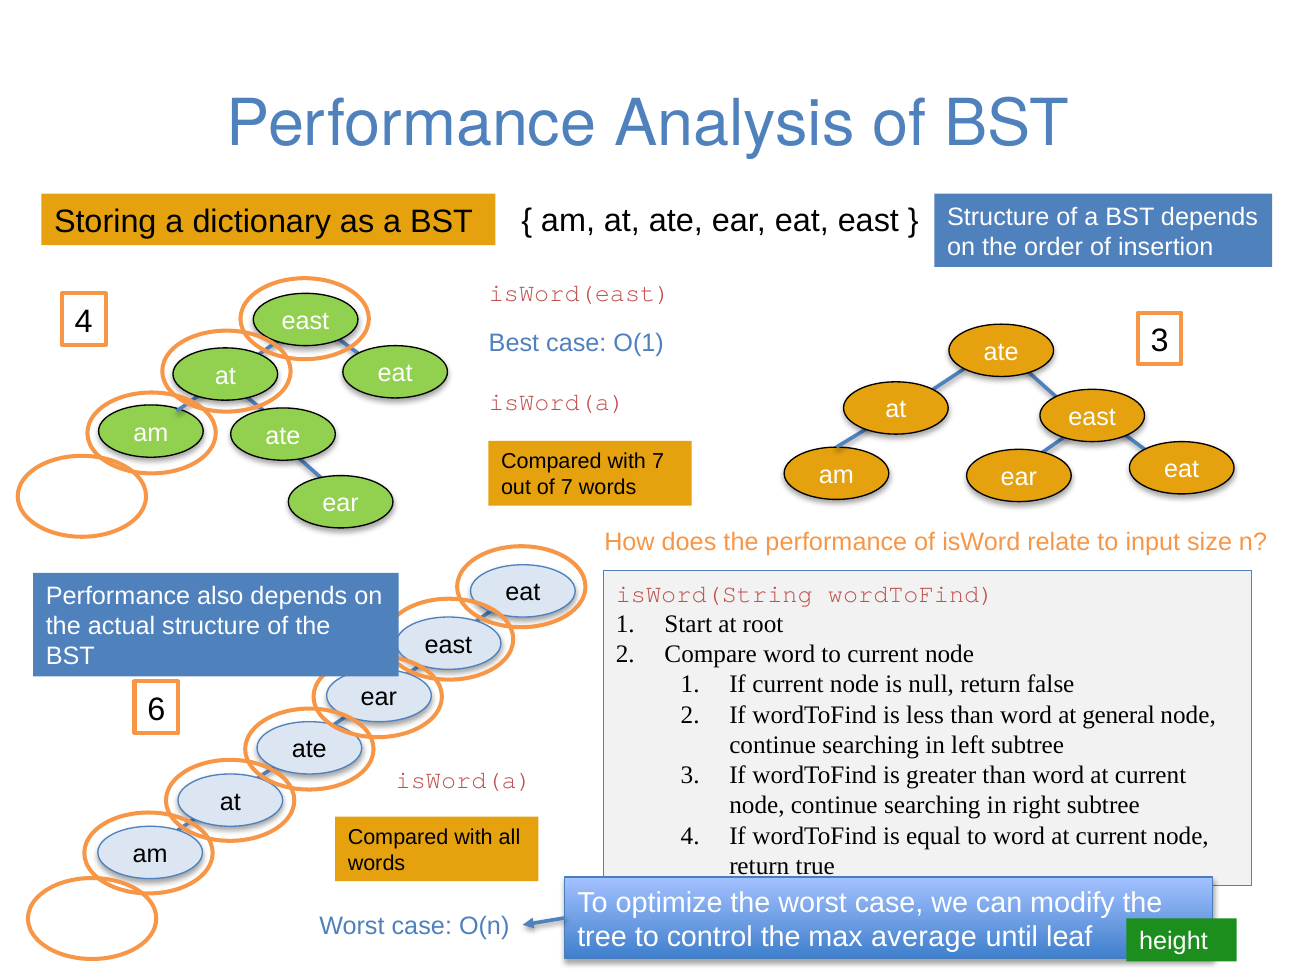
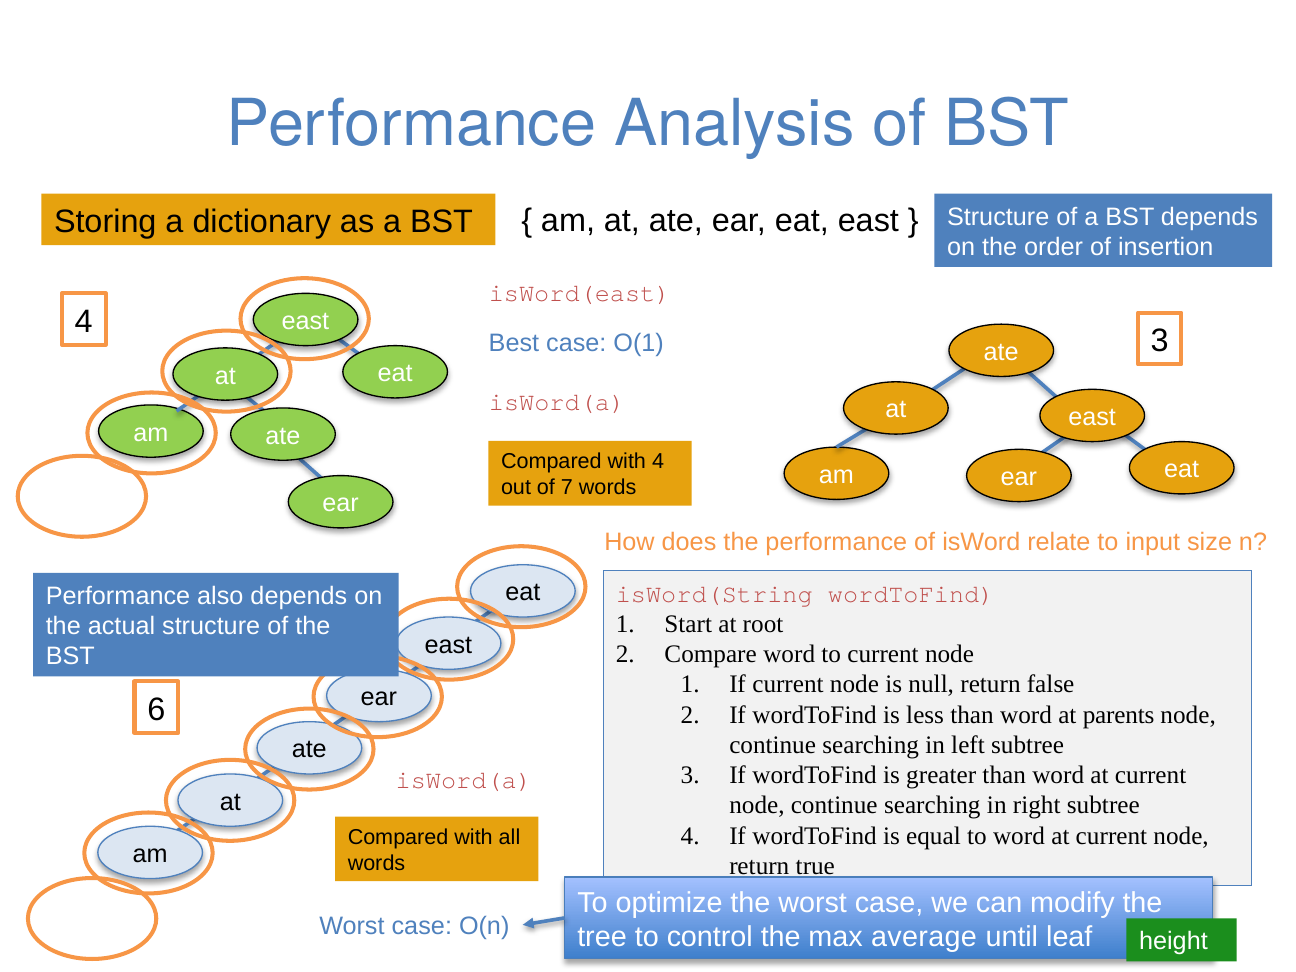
with 7: 7 -> 4
general: general -> parents
